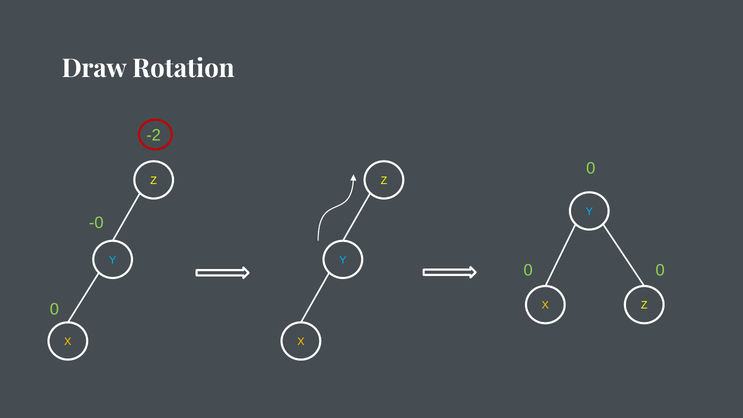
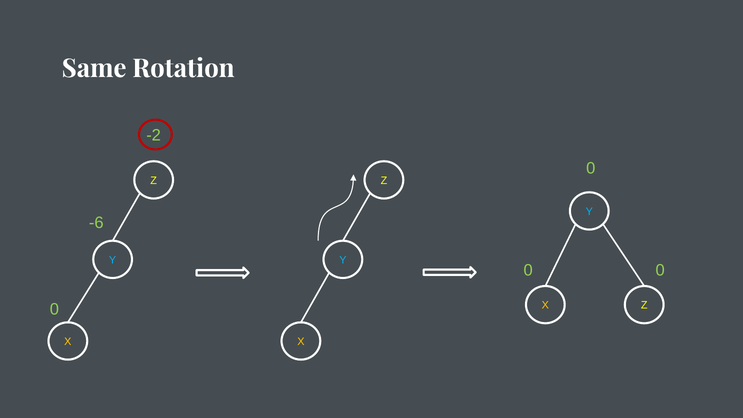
Draw: Draw -> Same
-0: -0 -> -6
